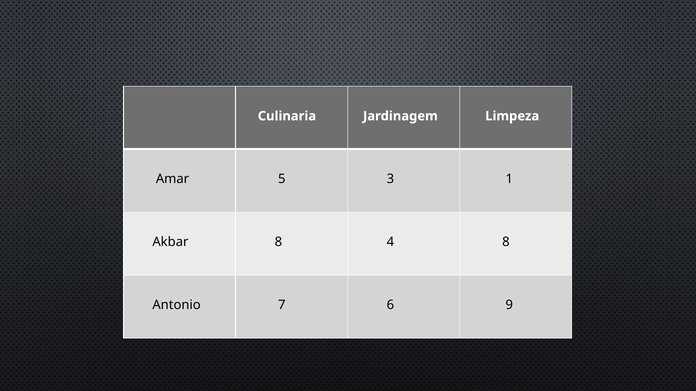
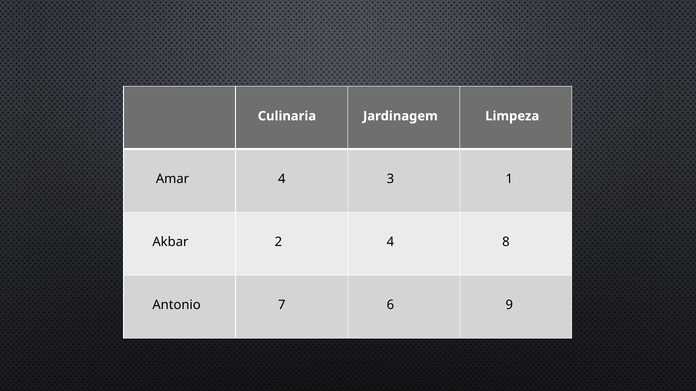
Amar 5: 5 -> 4
Akbar 8: 8 -> 2
